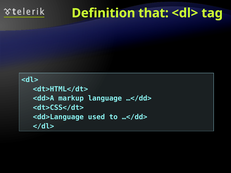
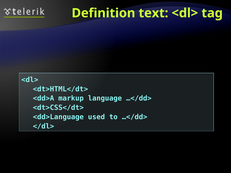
that at (153, 13): that -> text
